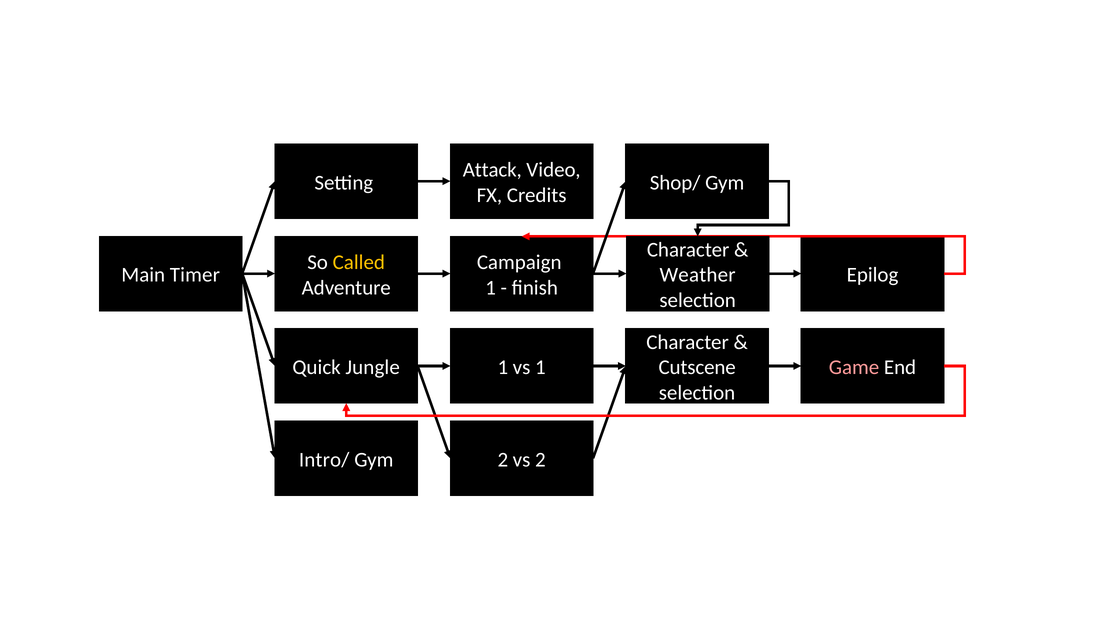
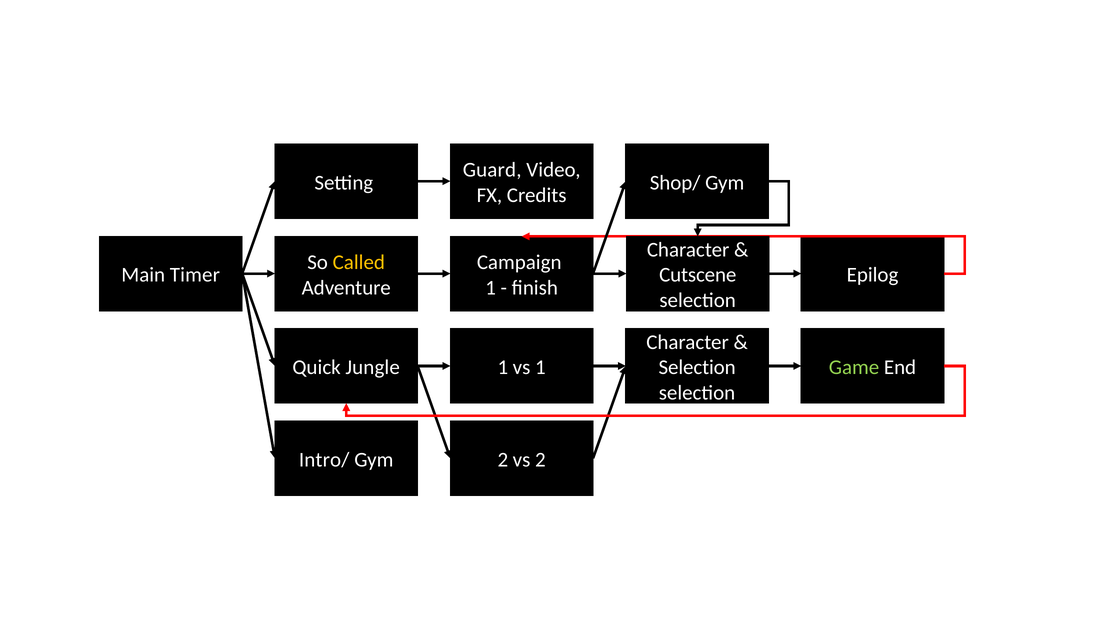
Attack: Attack -> Guard
Weather: Weather -> Cutscene
Cutscene at (697, 367): Cutscene -> Selection
Game colour: pink -> light green
